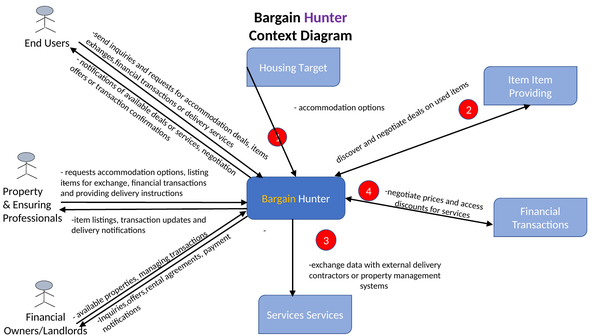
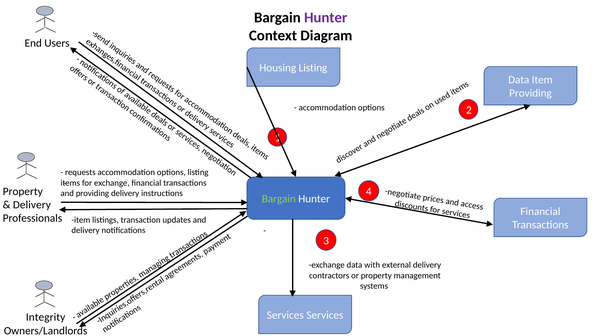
Housing Target: Target -> Listing
Item at (519, 80): Item -> Data
Bargain at (279, 199) colour: yellow -> light green
Ensuring at (32, 205): Ensuring -> Delivery
Financial at (46, 317): Financial -> Integrity
